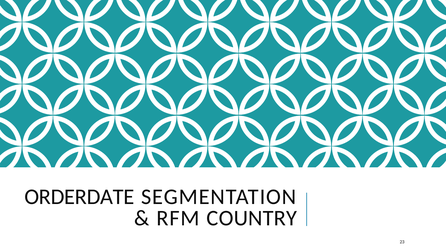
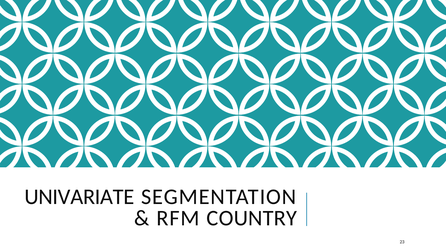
ORDERDATE: ORDERDATE -> UNIVARIATE
